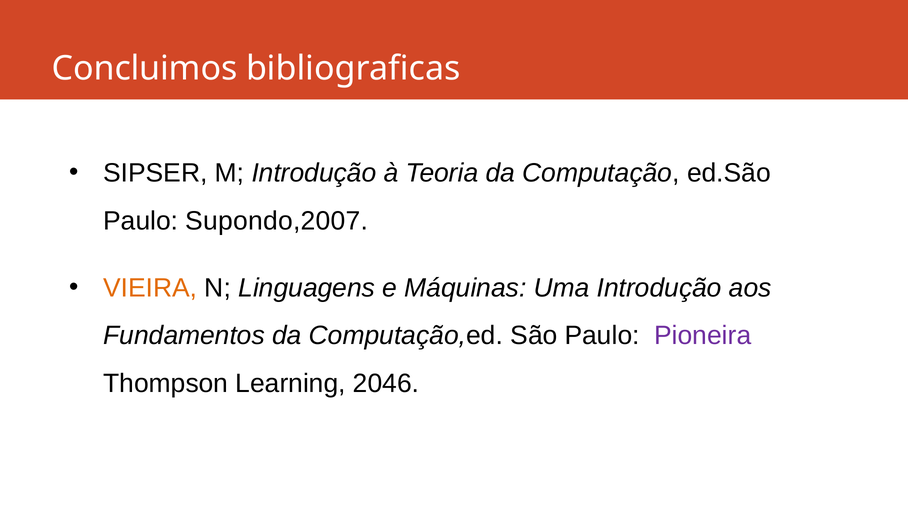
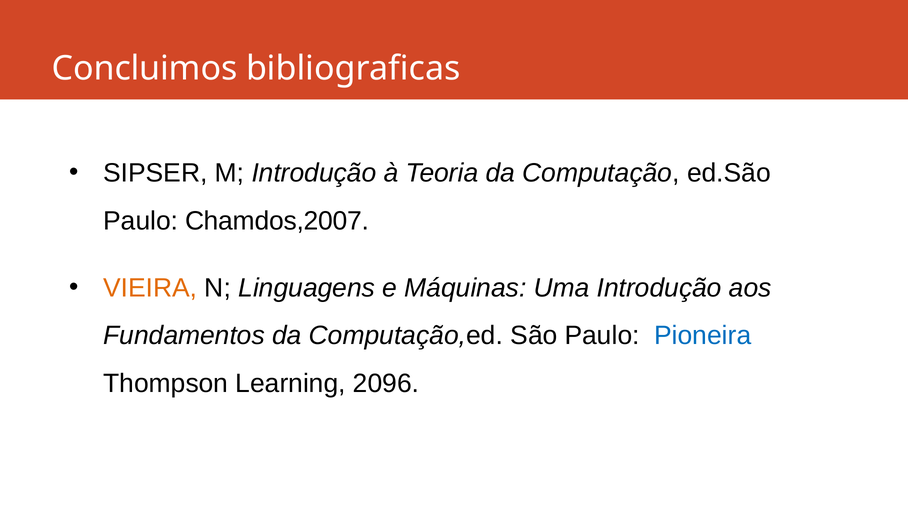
Supondo,2007: Supondo,2007 -> Chamdos,2007
Pioneira colour: purple -> blue
2046: 2046 -> 2096
